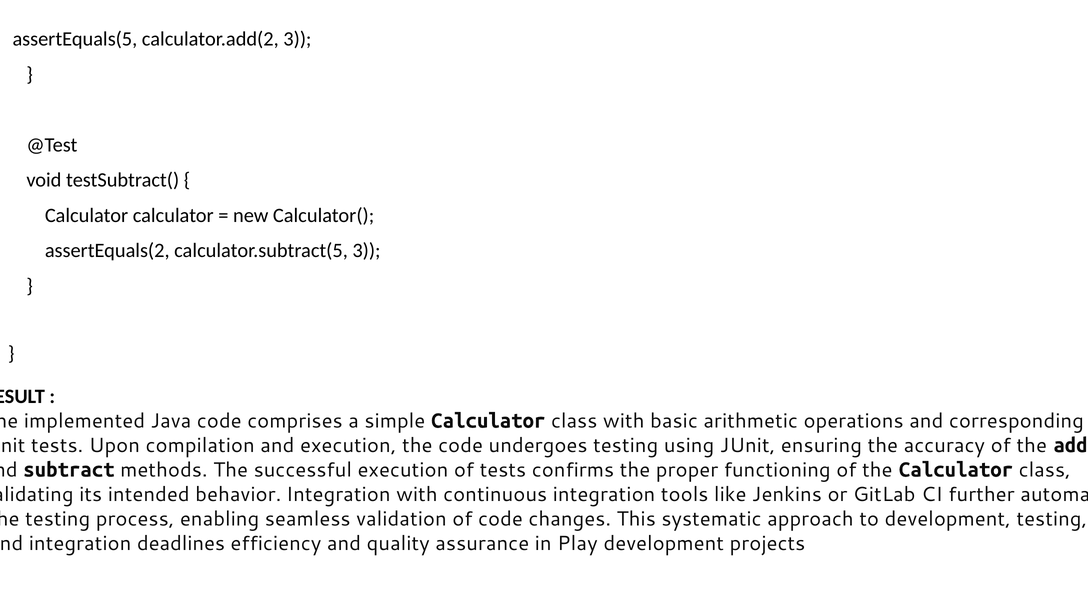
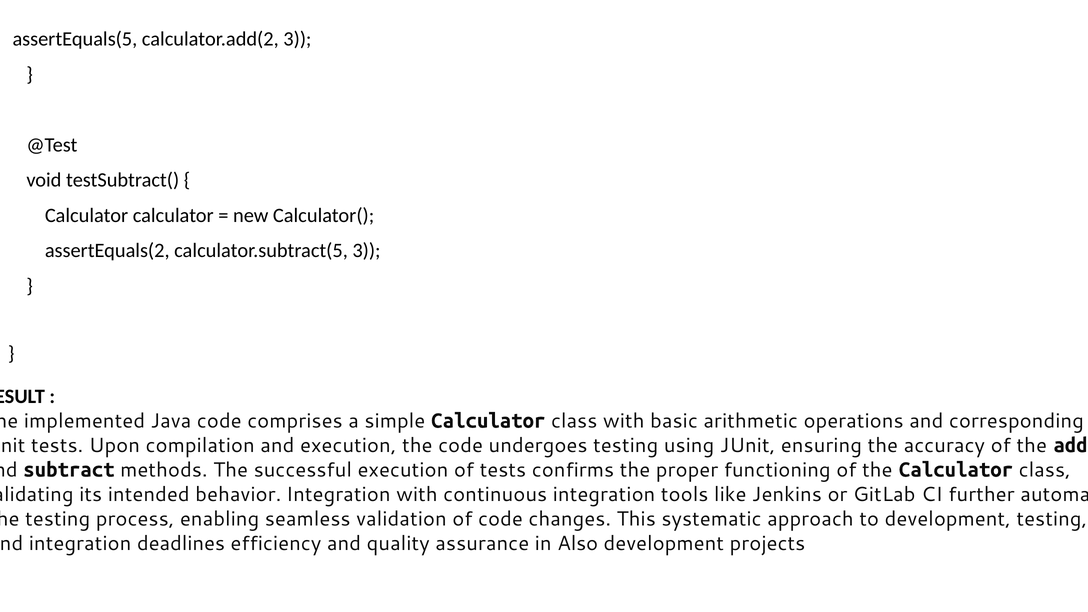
Play: Play -> Also
